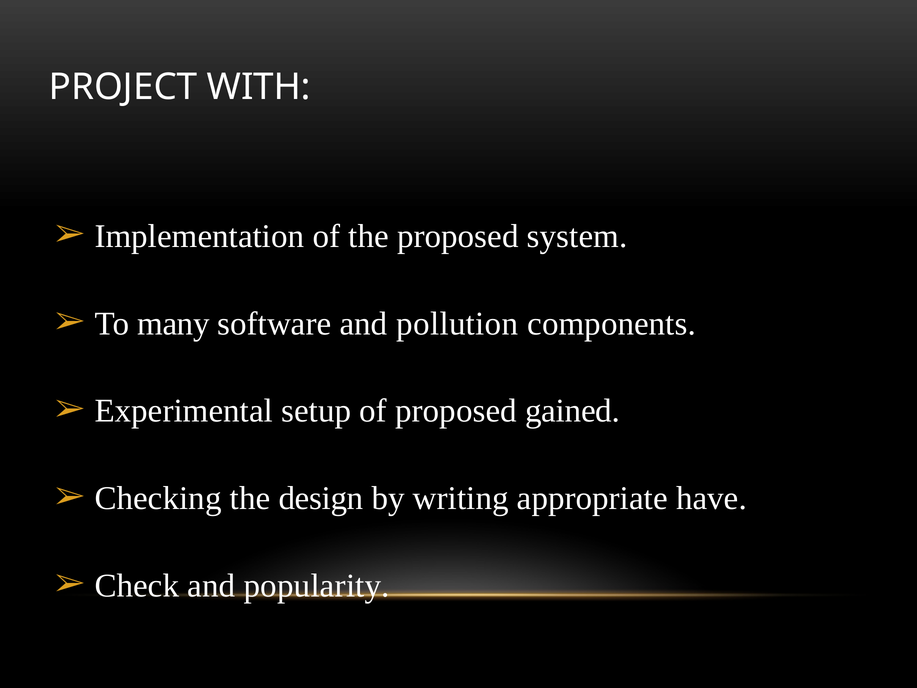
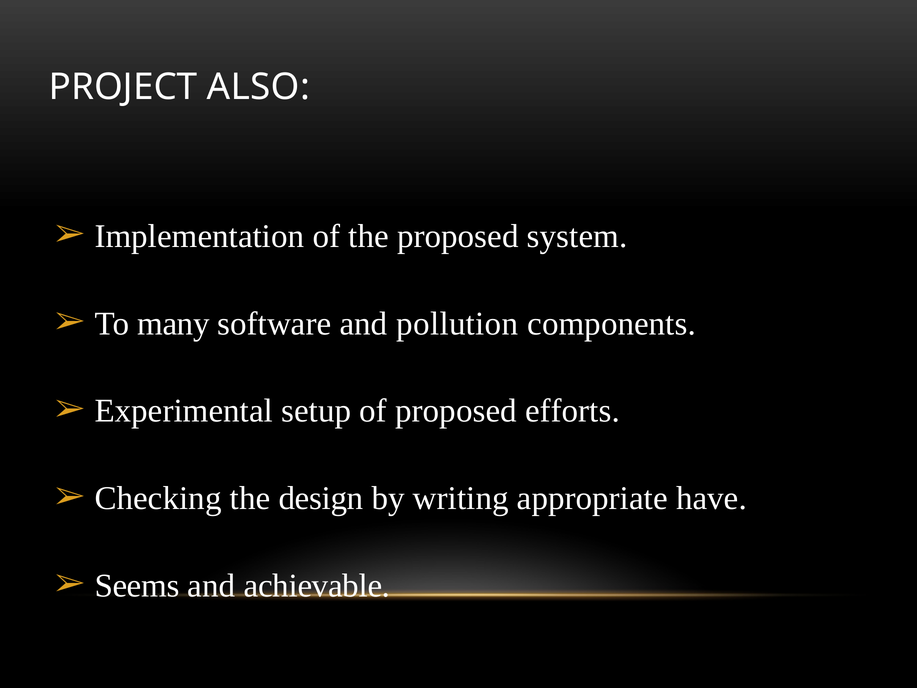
WITH: WITH -> ALSO
gained: gained -> efforts
Check: Check -> Seems
popularity: popularity -> achievable
